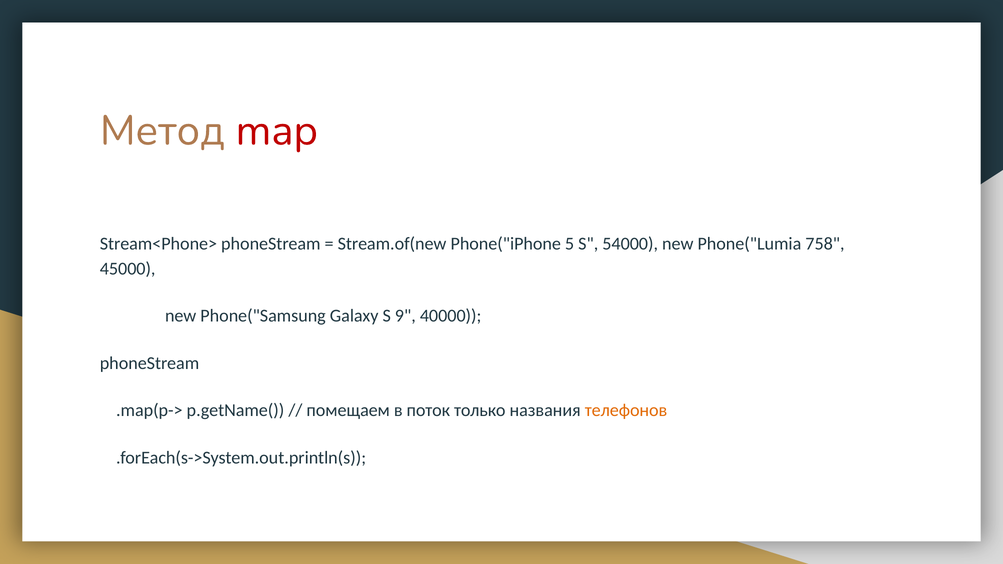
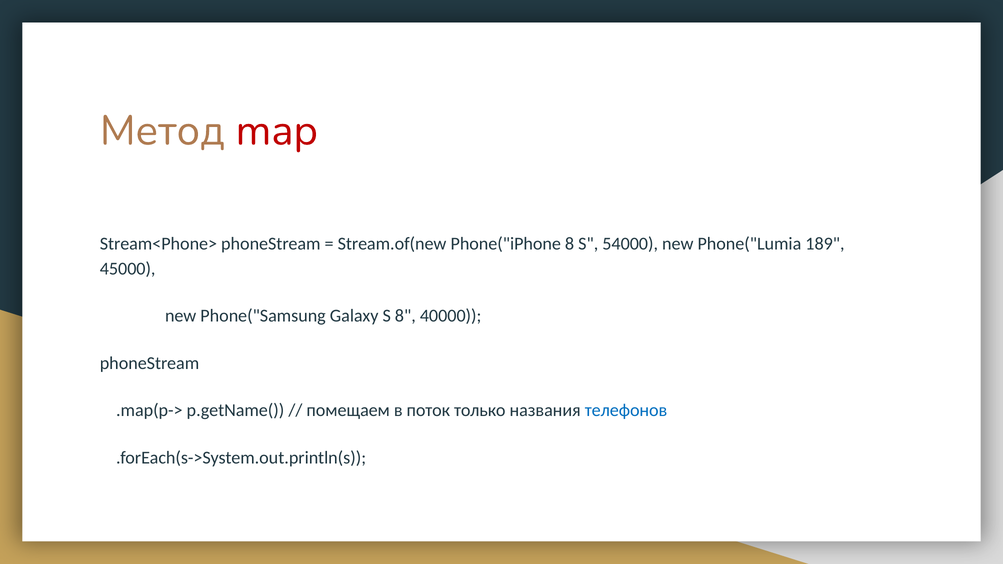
Phone("iPhone 5: 5 -> 8
758: 758 -> 189
S 9: 9 -> 8
телефонов colour: orange -> blue
